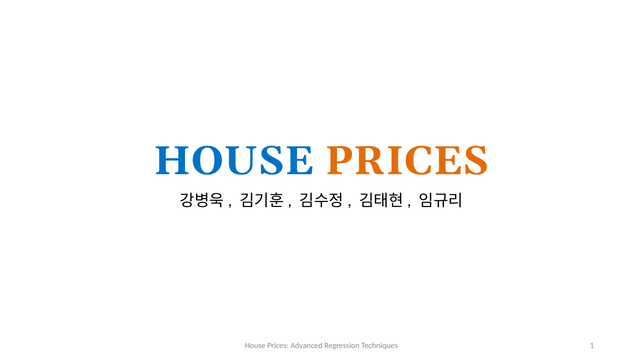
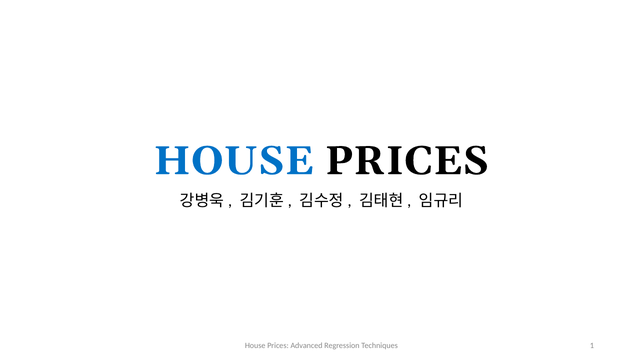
PRICES at (407, 161) colour: orange -> black
